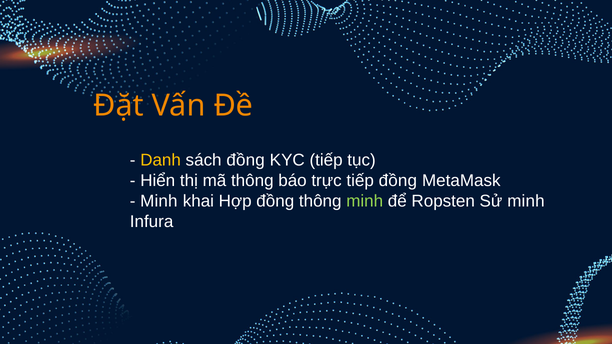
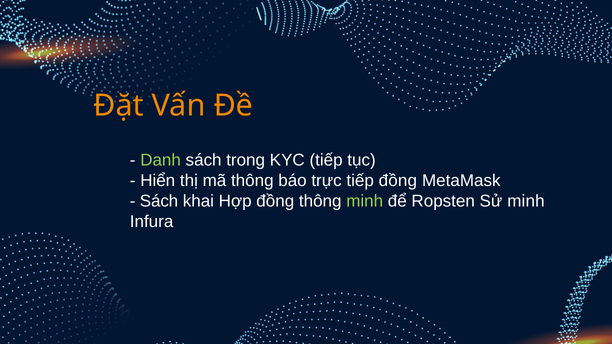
Danh colour: yellow -> light green
sách đồng: đồng -> trong
Minh at (159, 201): Minh -> Sách
